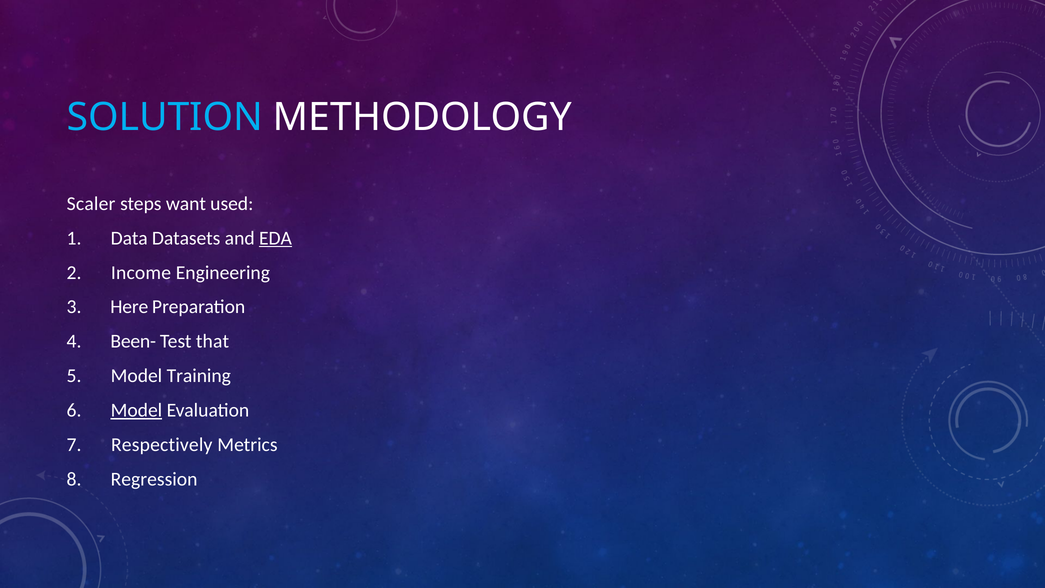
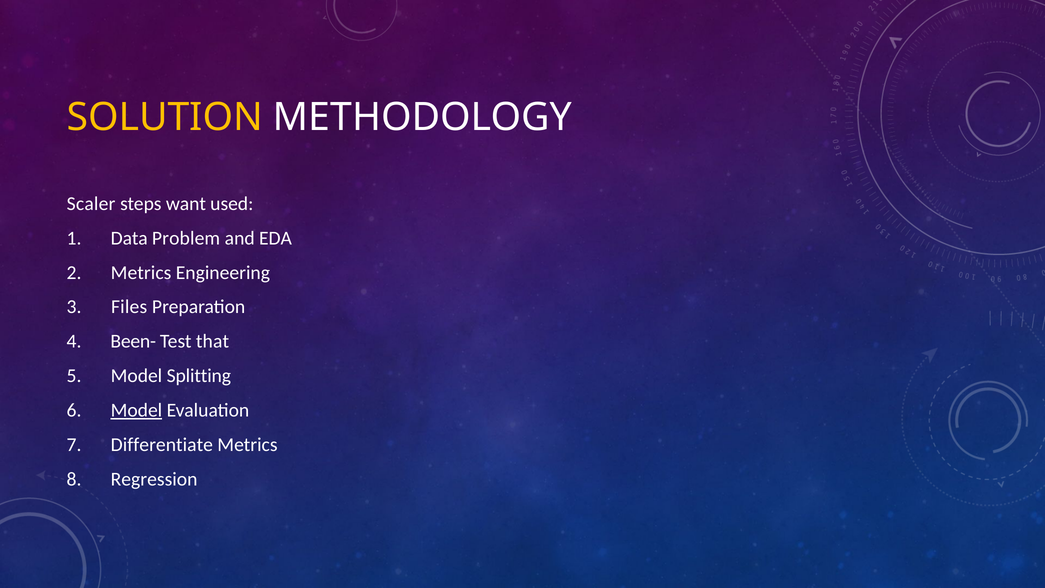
SOLUTION colour: light blue -> yellow
Datasets: Datasets -> Problem
EDA underline: present -> none
Income at (141, 273): Income -> Metrics
Here: Here -> Files
Training: Training -> Splitting
Respectively: Respectively -> Differentiate
